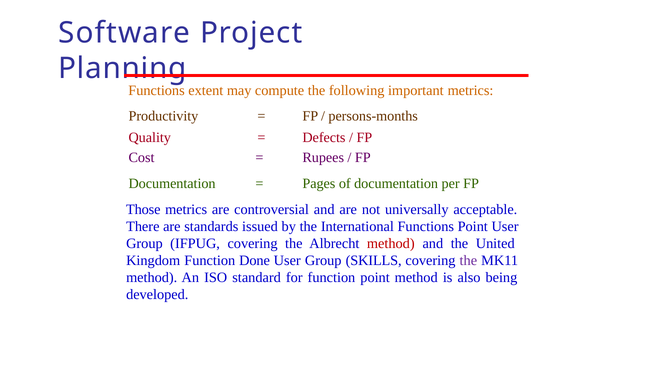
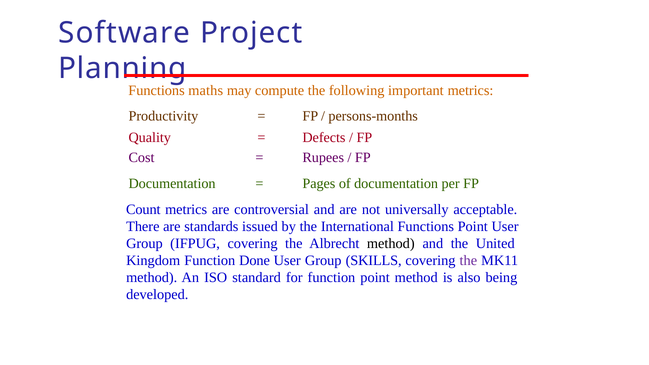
extent: extent -> maths
Those: Those -> Count
method at (391, 244) colour: red -> black
